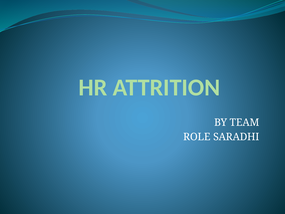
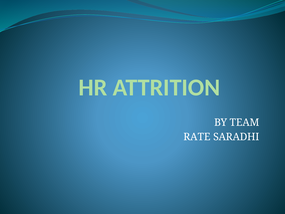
ROLE: ROLE -> RATE
